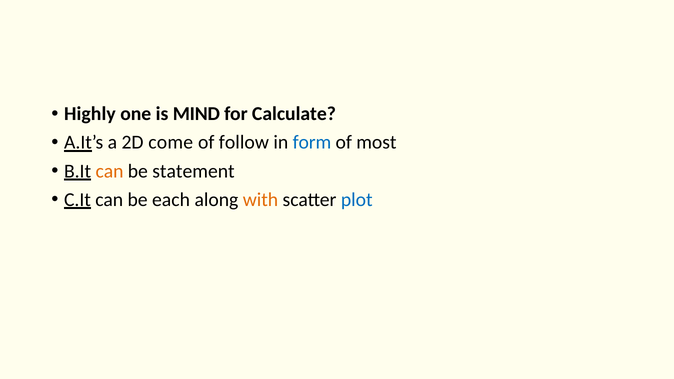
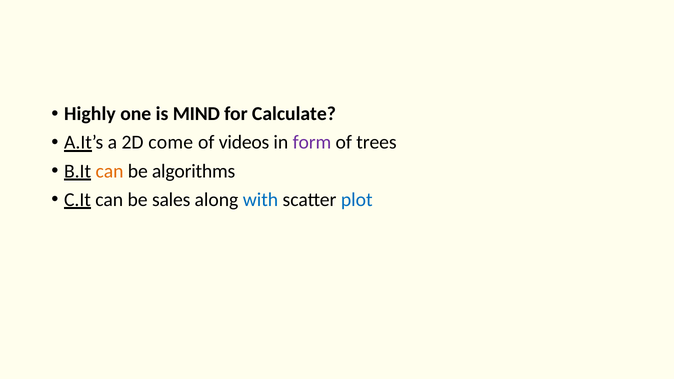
follow: follow -> videos
form colour: blue -> purple
most: most -> trees
statement: statement -> algorithms
each: each -> sales
with colour: orange -> blue
